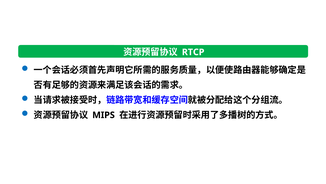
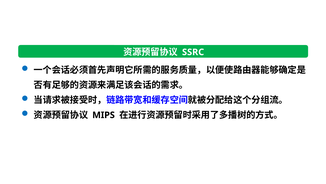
RTCP: RTCP -> SSRC
